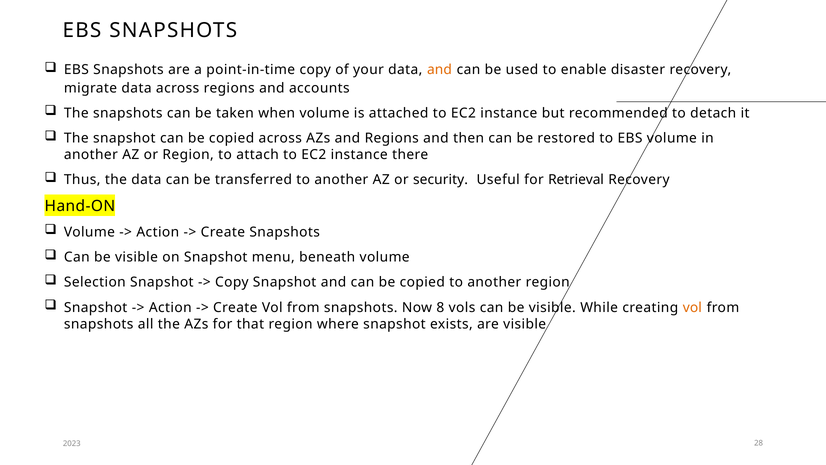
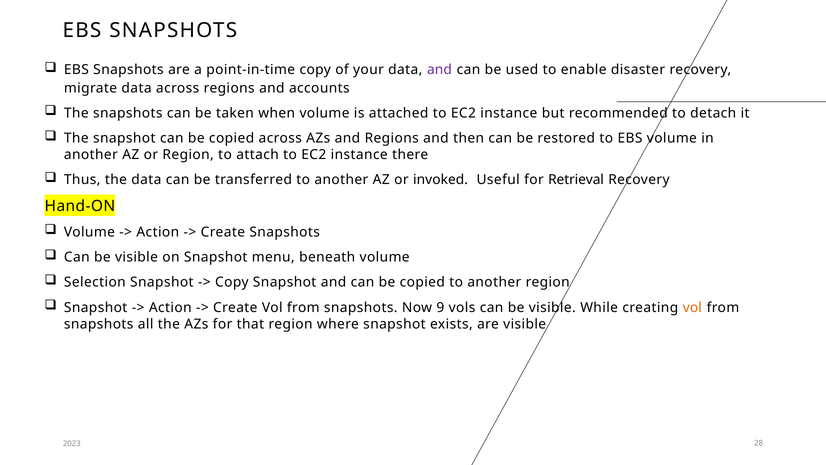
and at (439, 70) colour: orange -> purple
security: security -> invoked
8: 8 -> 9
